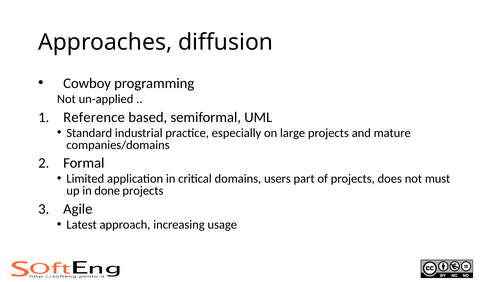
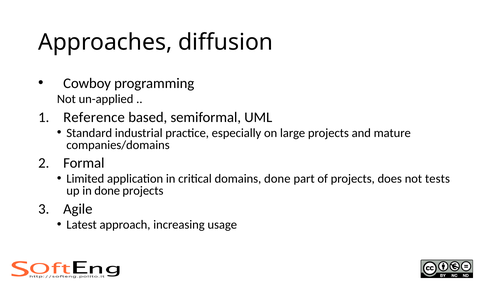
domains users: users -> done
must: must -> tests
